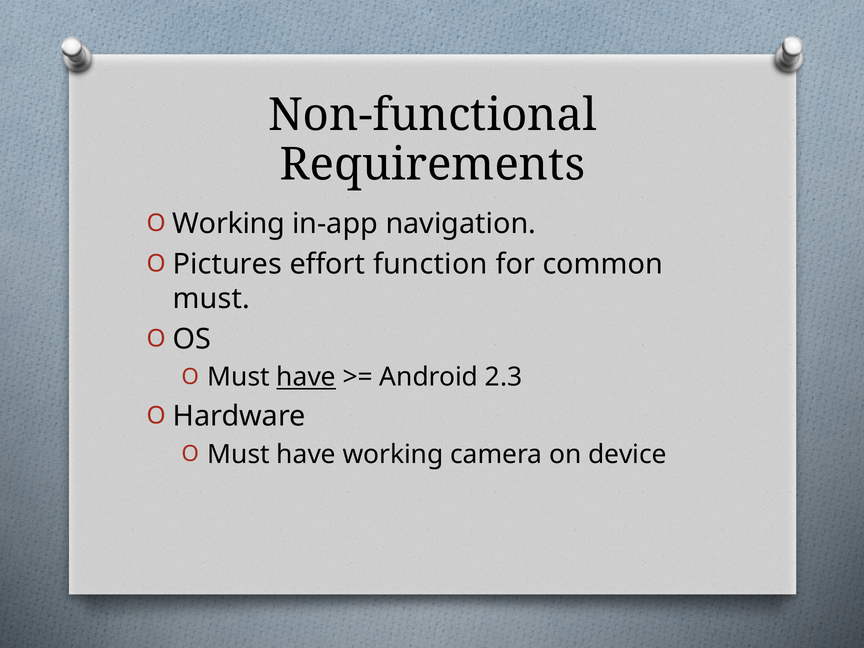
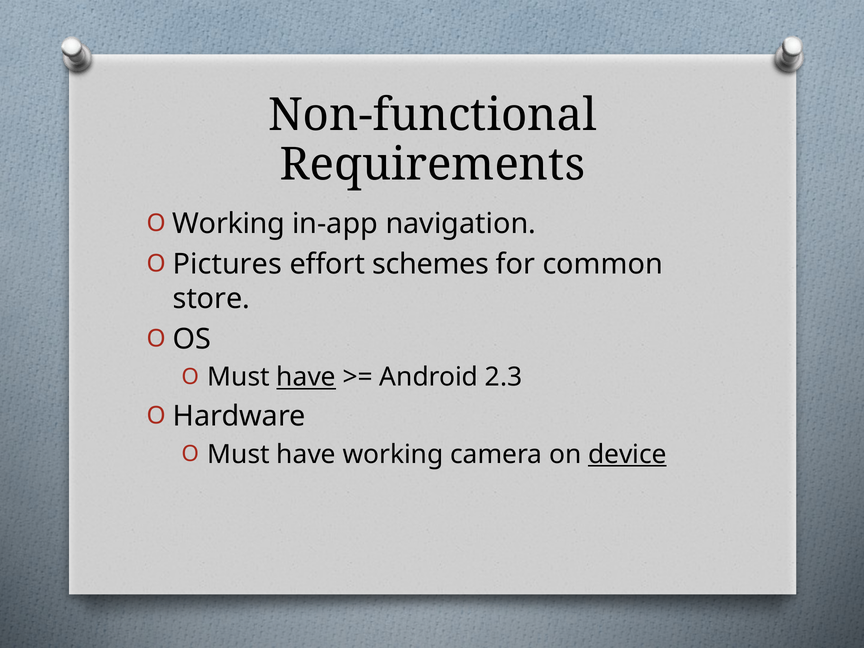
function: function -> schemes
must at (211, 299): must -> store
device underline: none -> present
